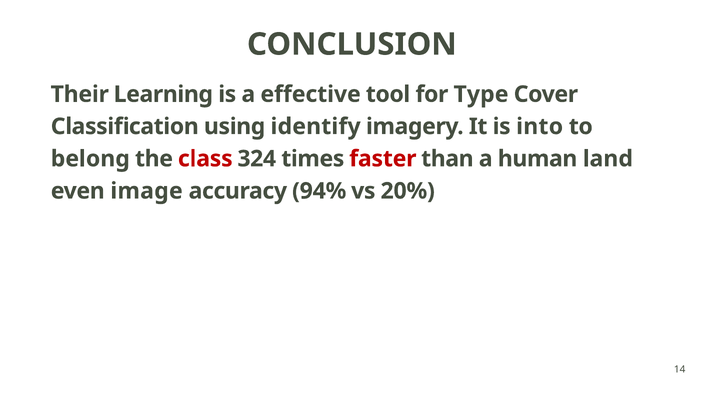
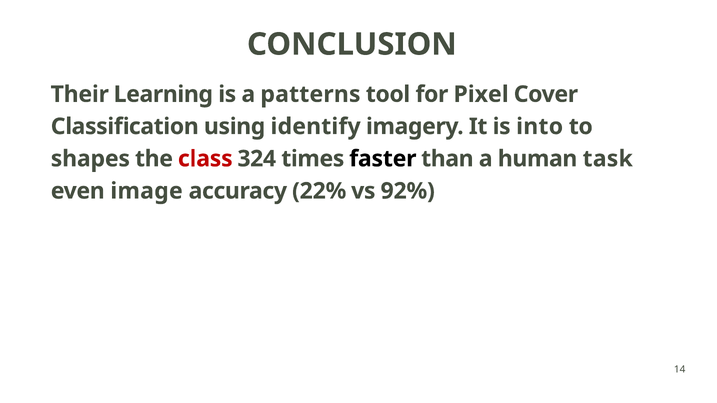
effective: effective -> patterns
Type: Type -> Pixel
belong: belong -> shapes
faster colour: red -> black
land: land -> task
94%: 94% -> 22%
20%: 20% -> 92%
